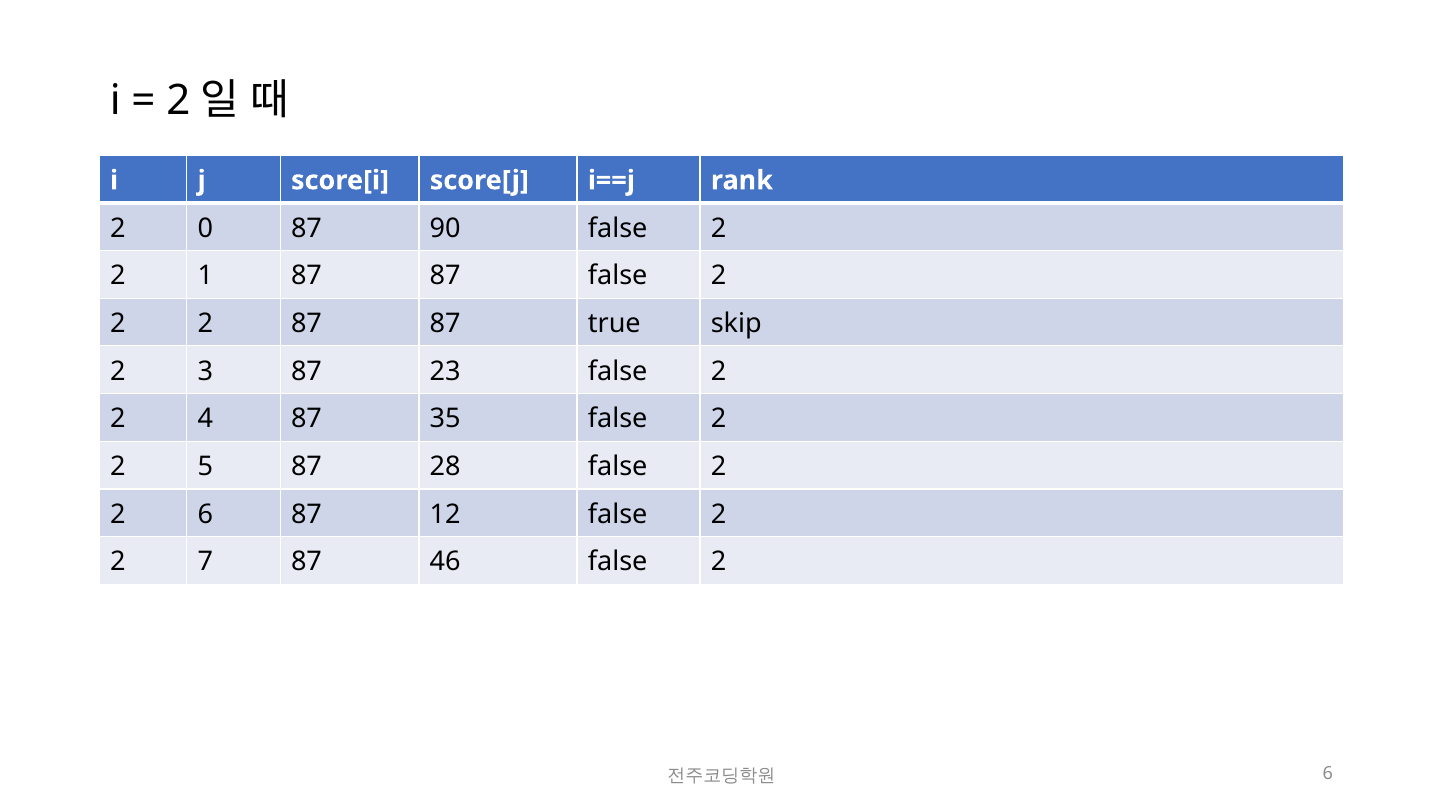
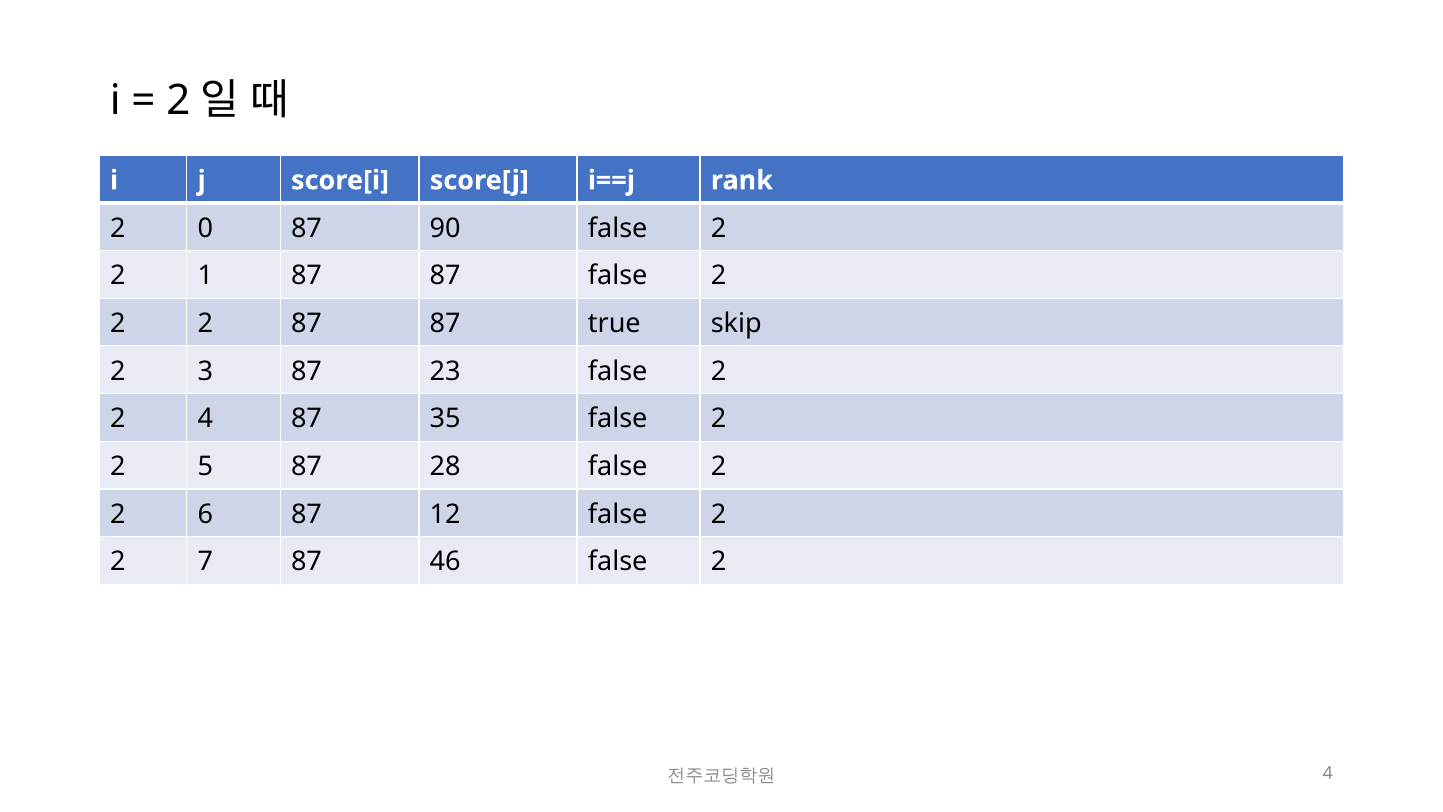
6 at (1328, 774): 6 -> 4
